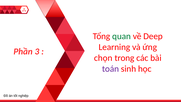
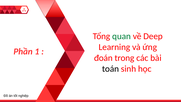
Phần 3: 3 -> 1
chọn: chọn -> đoán
toán colour: purple -> black
